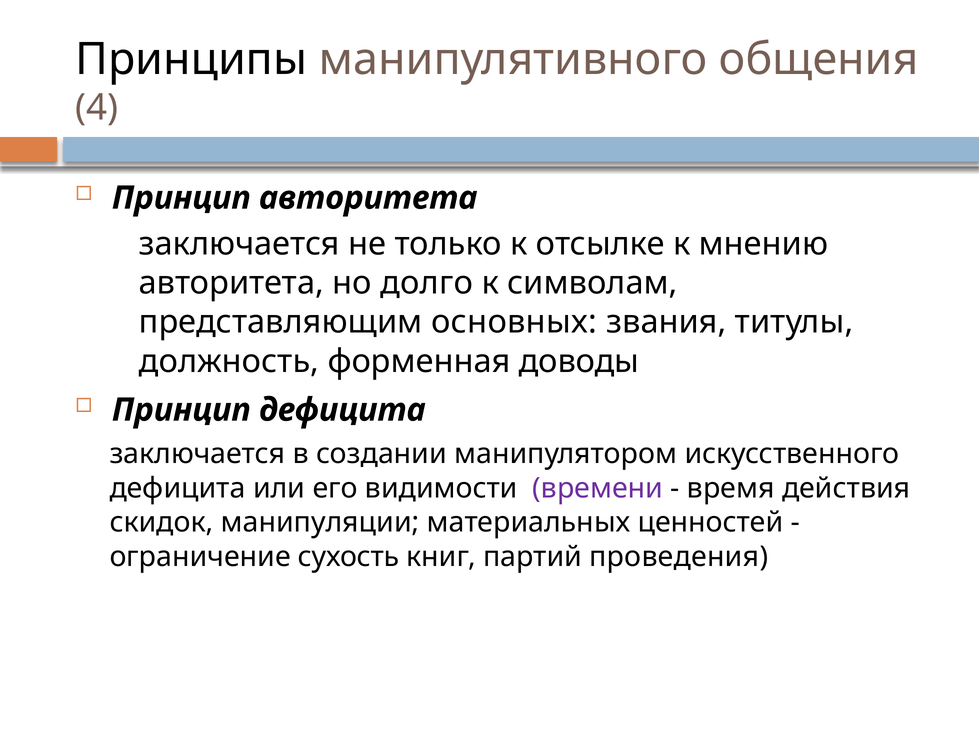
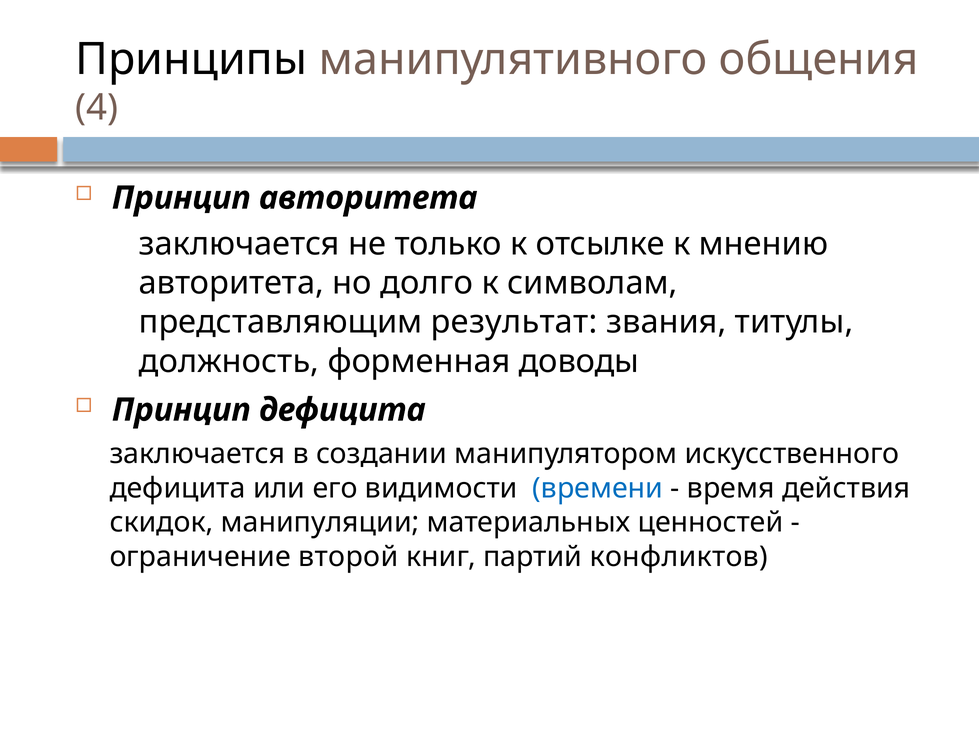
основных: основных -> результат
времени colour: purple -> blue
сухость: сухость -> второй
проведения: проведения -> конфликтов
